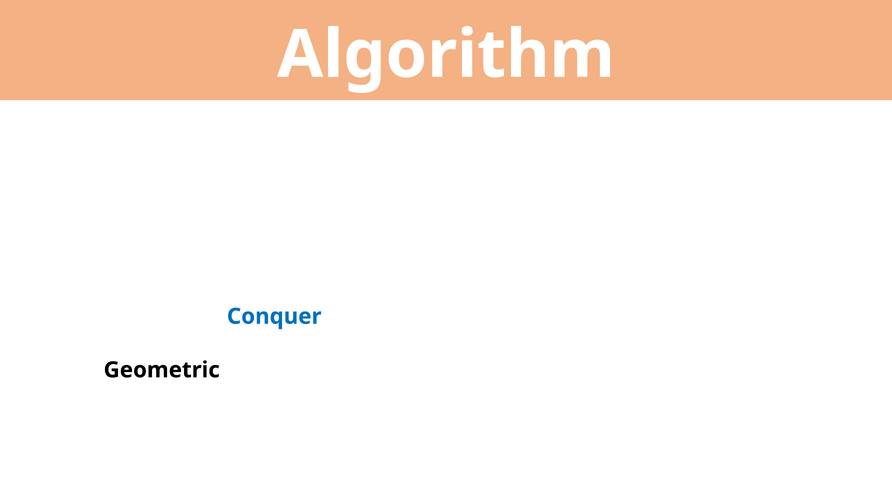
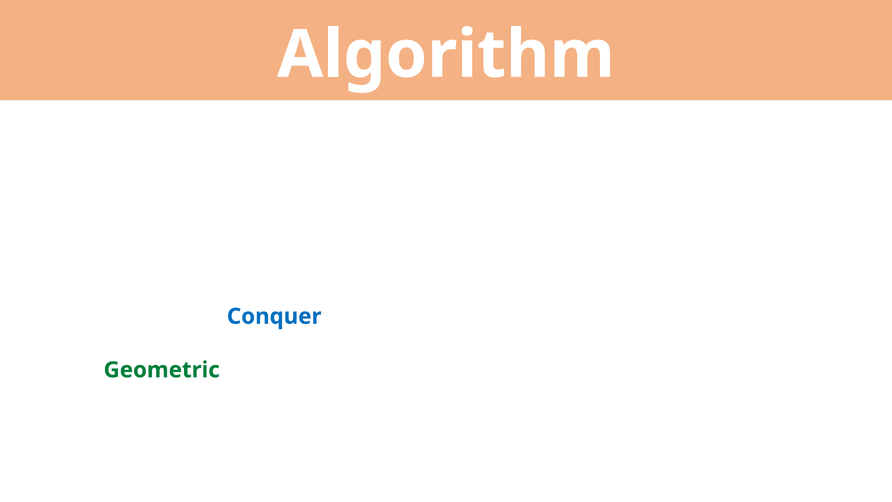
Geometric colour: black -> green
